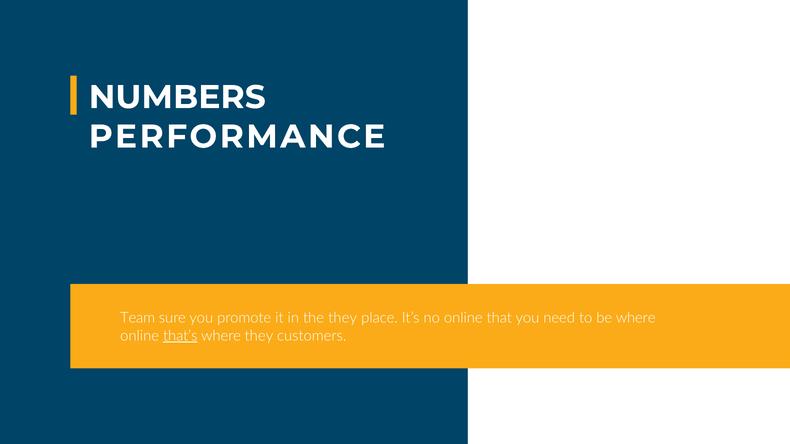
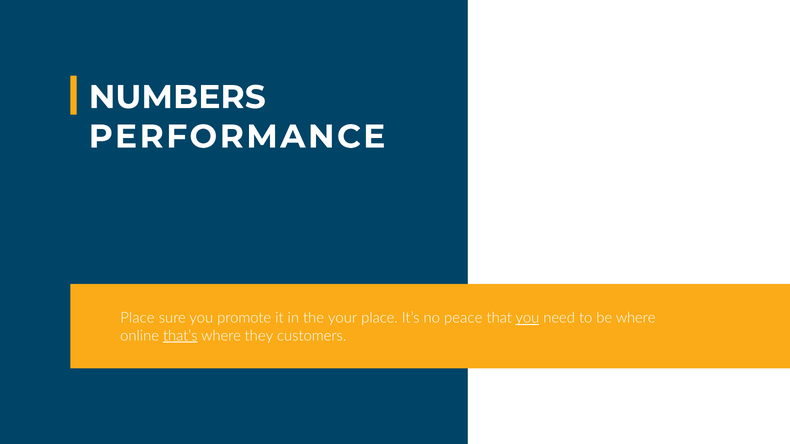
Team at (138, 318): Team -> Place
the they: they -> your
no online: online -> peace
you at (527, 318) underline: none -> present
